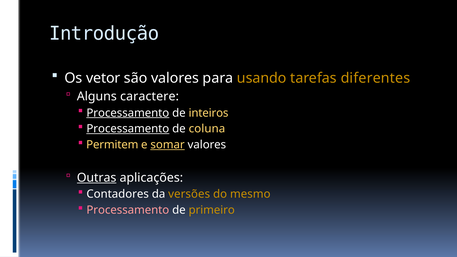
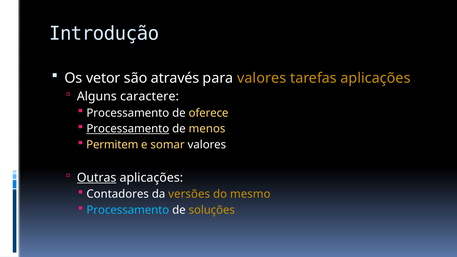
são valores: valores -> através
para usando: usando -> valores
tarefas diferentes: diferentes -> aplicações
Processamento at (128, 113) underline: present -> none
inteiros: inteiros -> oferece
coluna: coluna -> menos
somar underline: present -> none
Processamento at (128, 210) colour: pink -> light blue
primeiro: primeiro -> soluções
